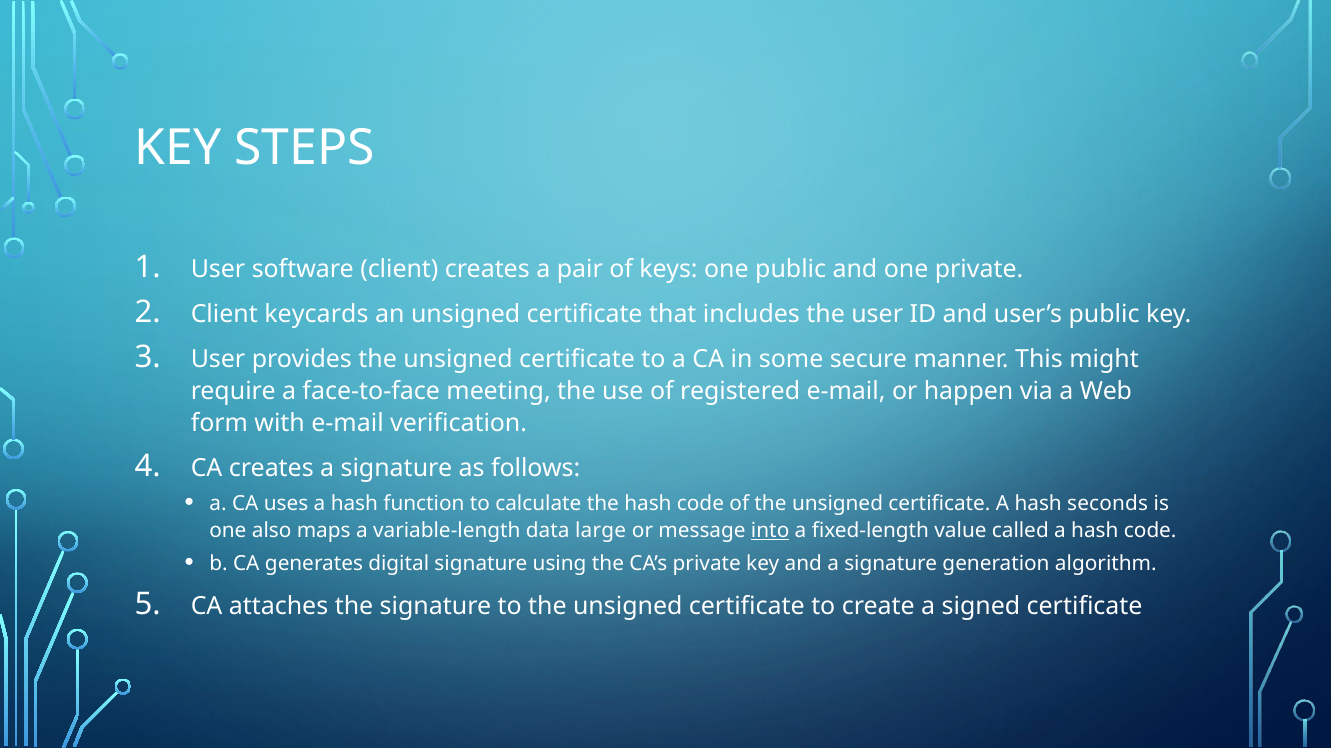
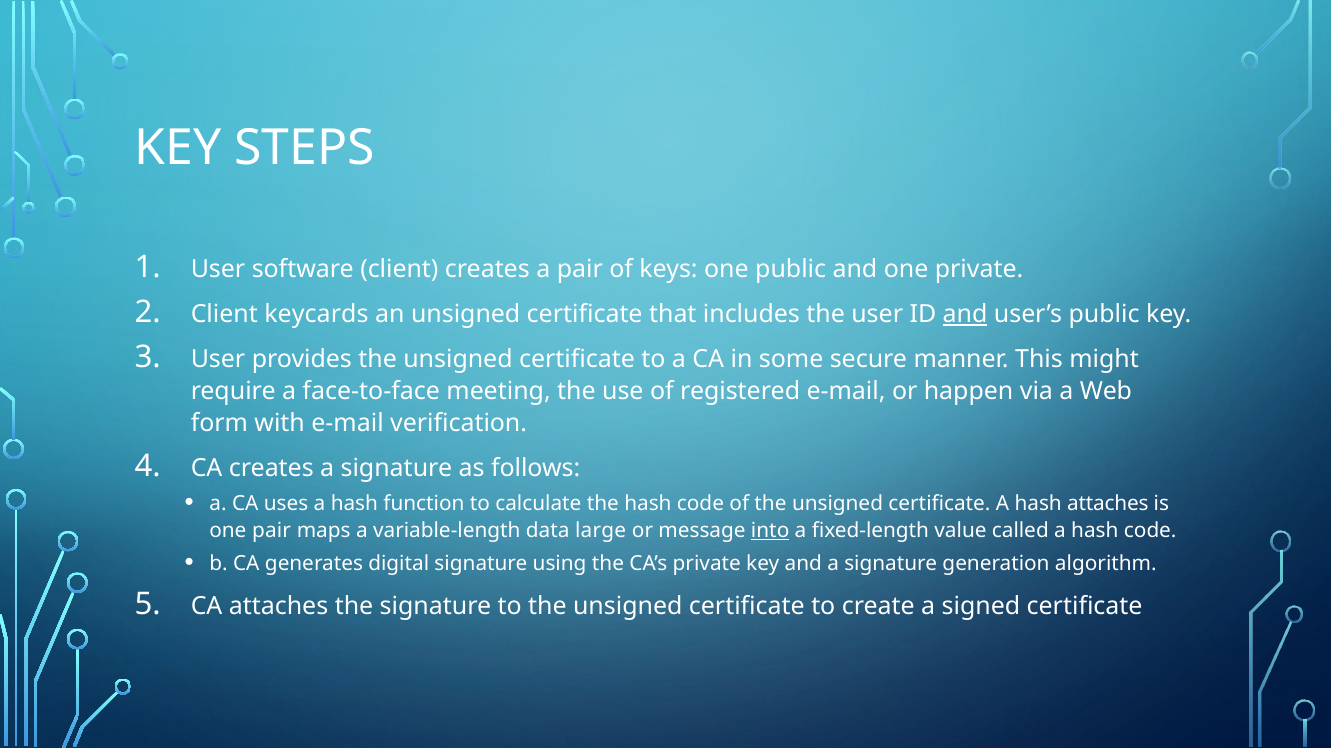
and at (965, 314) underline: none -> present
hash seconds: seconds -> attaches
one also: also -> pair
